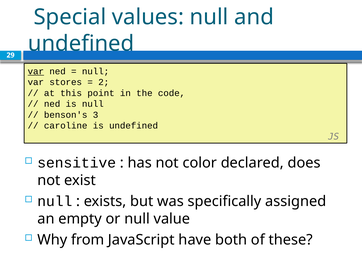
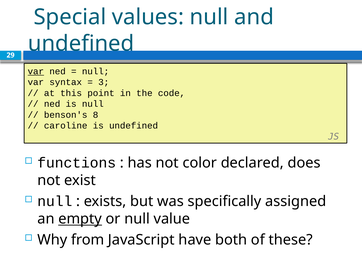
stores: stores -> syntax
2: 2 -> 3
3: 3 -> 8
sensitive: sensitive -> functions
empty underline: none -> present
